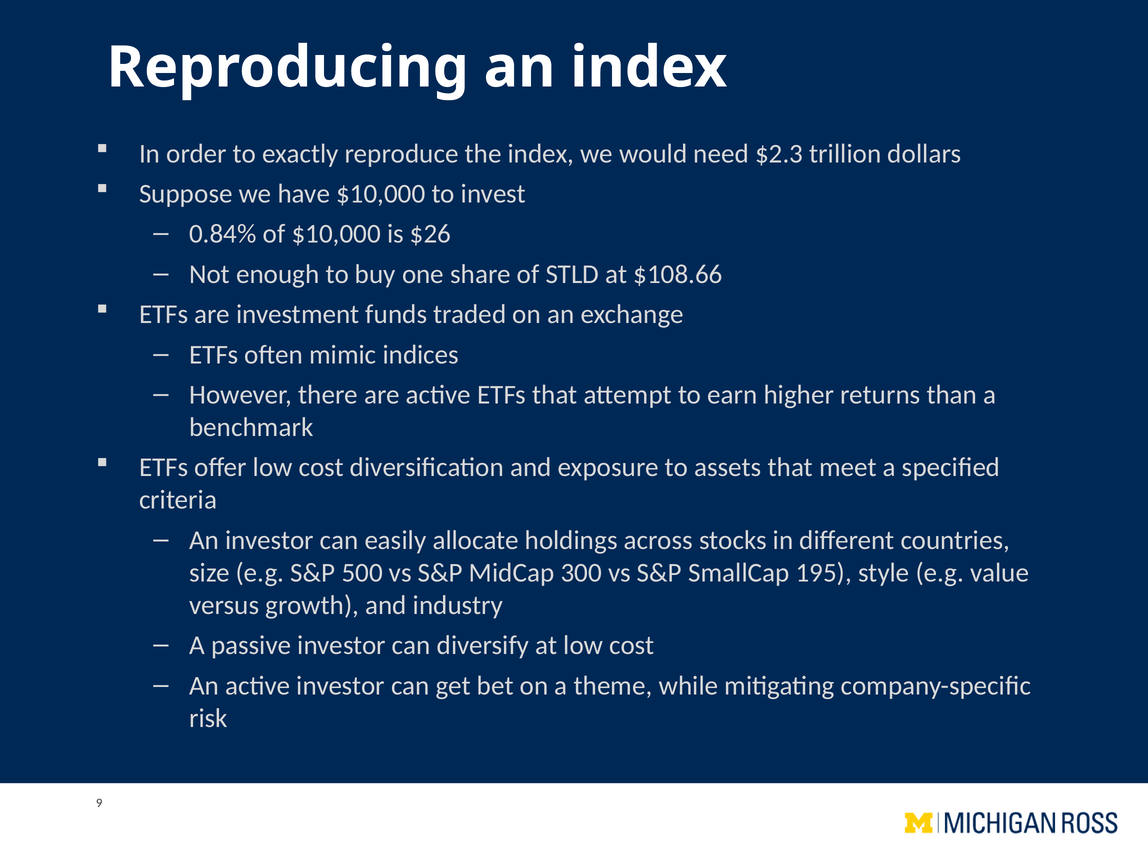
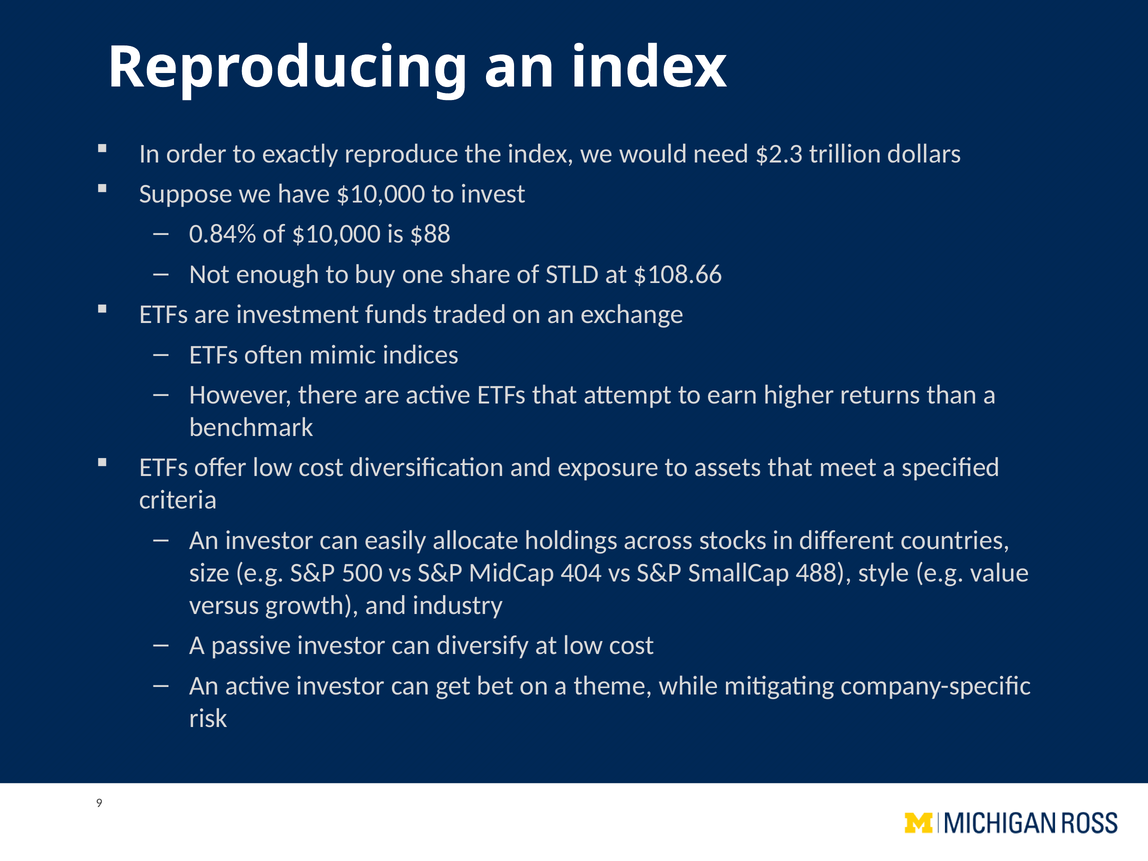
$26: $26 -> $88
300: 300 -> 404
195: 195 -> 488
